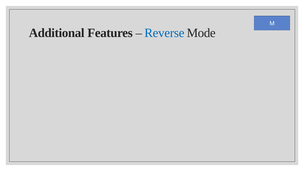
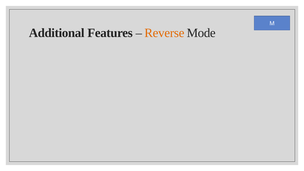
Reverse colour: blue -> orange
